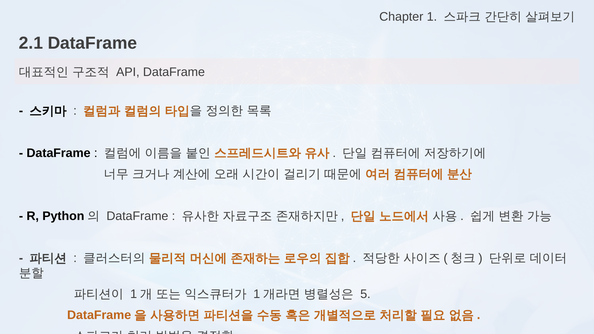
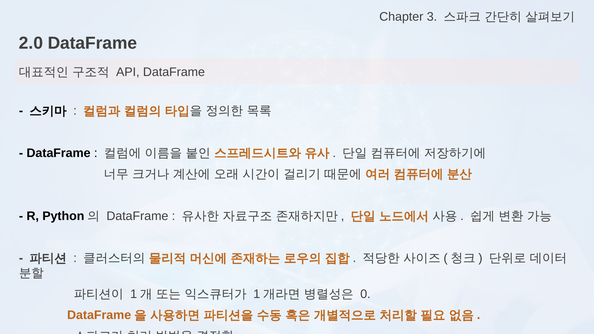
1: 1 -> 3
2.1: 2.1 -> 2.0
5: 5 -> 0
